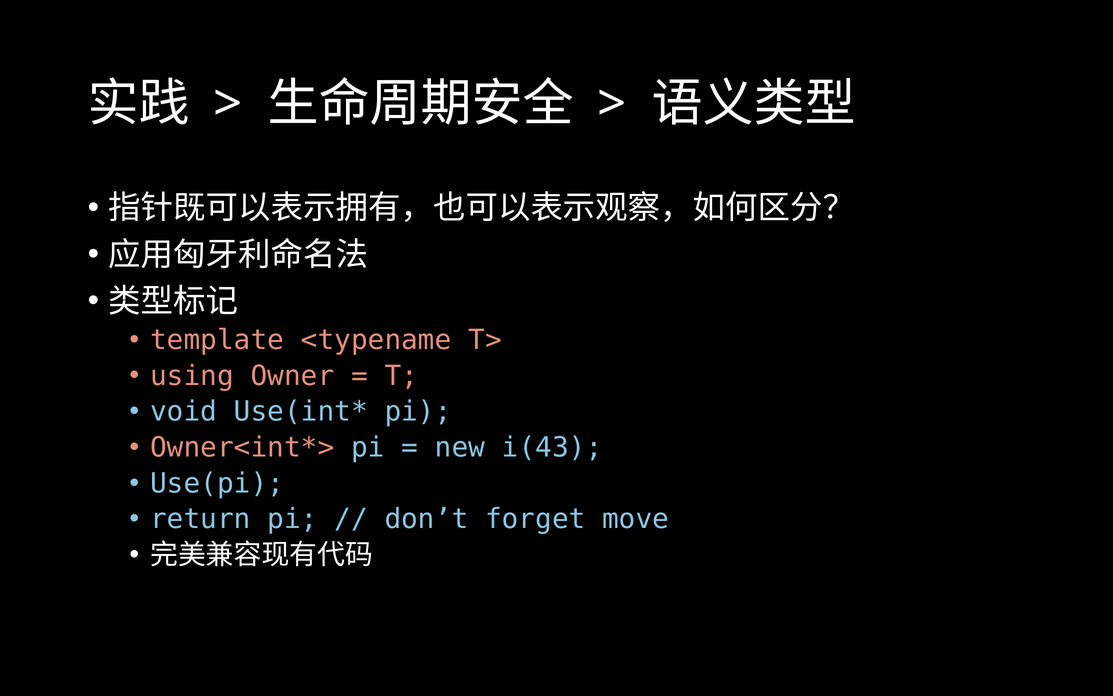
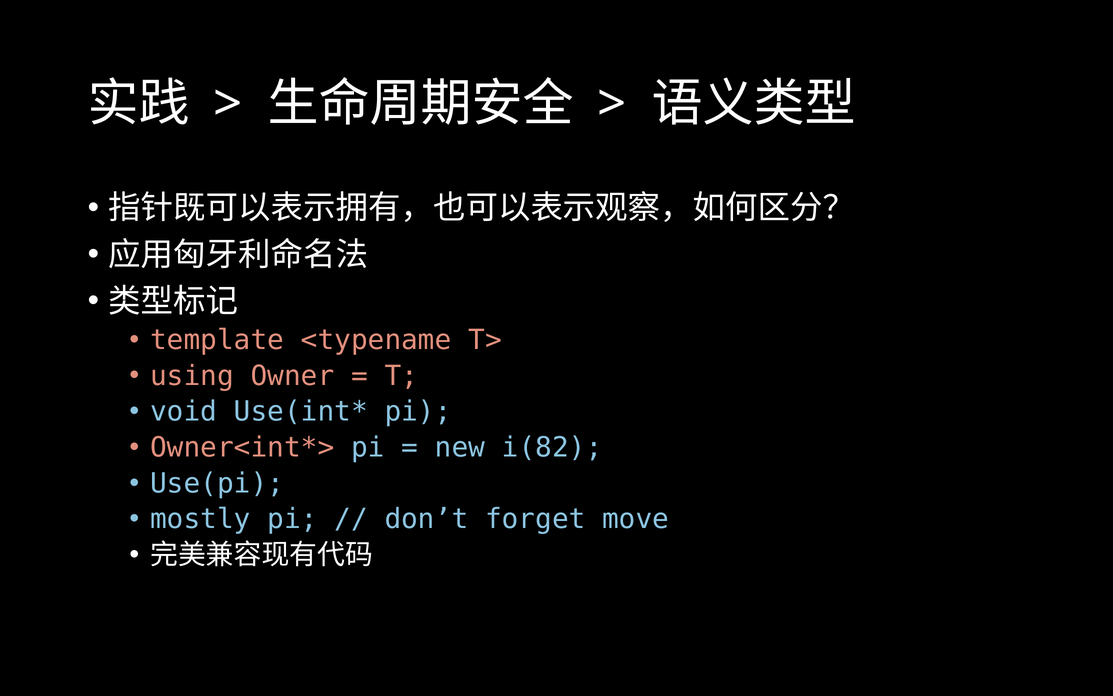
i(43: i(43 -> i(82
return: return -> mostly
